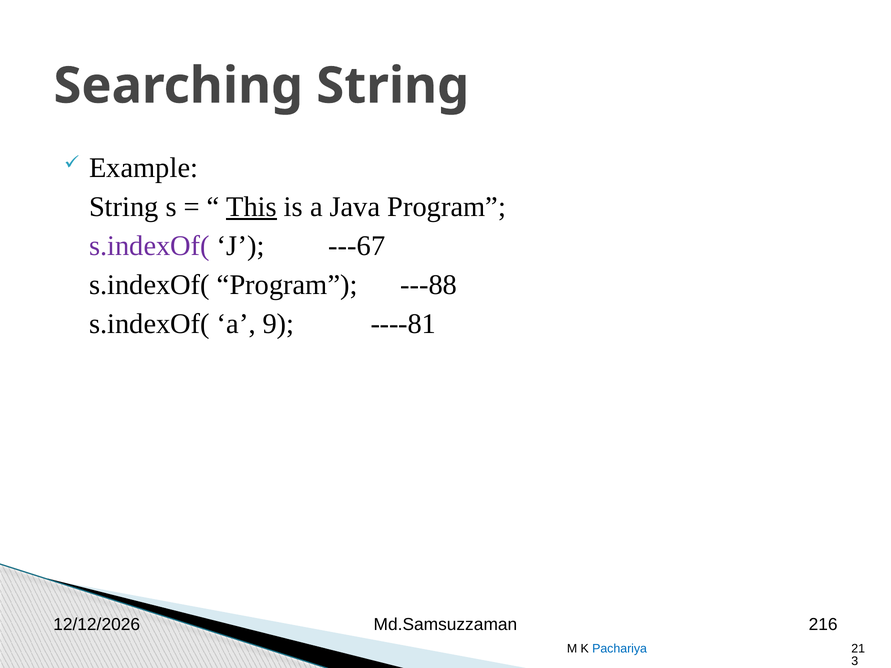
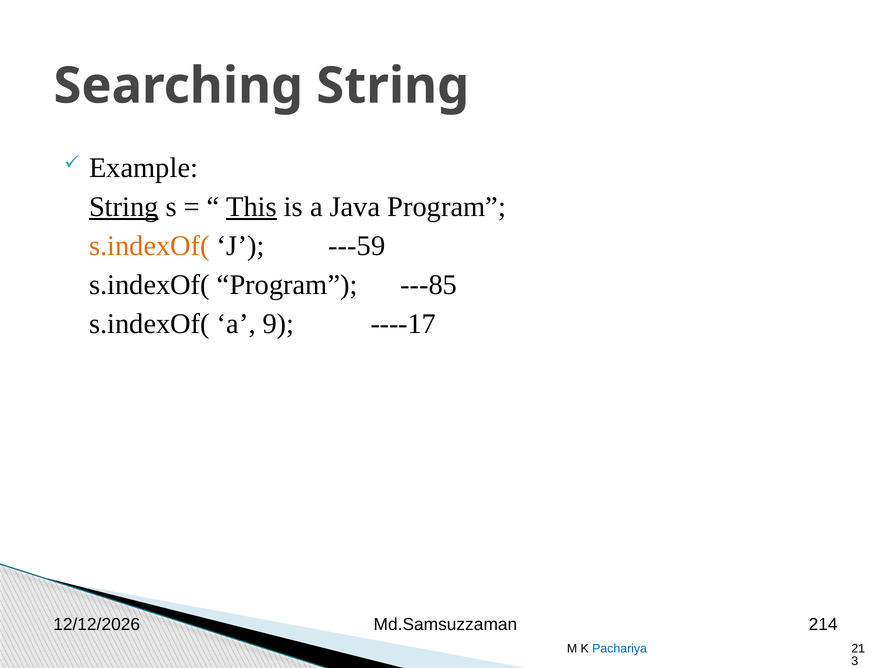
String at (124, 207) underline: none -> present
s.indexOf( at (149, 246) colour: purple -> orange
---67: ---67 -> ---59
---88: ---88 -> ---85
----81: ----81 -> ----17
216: 216 -> 214
